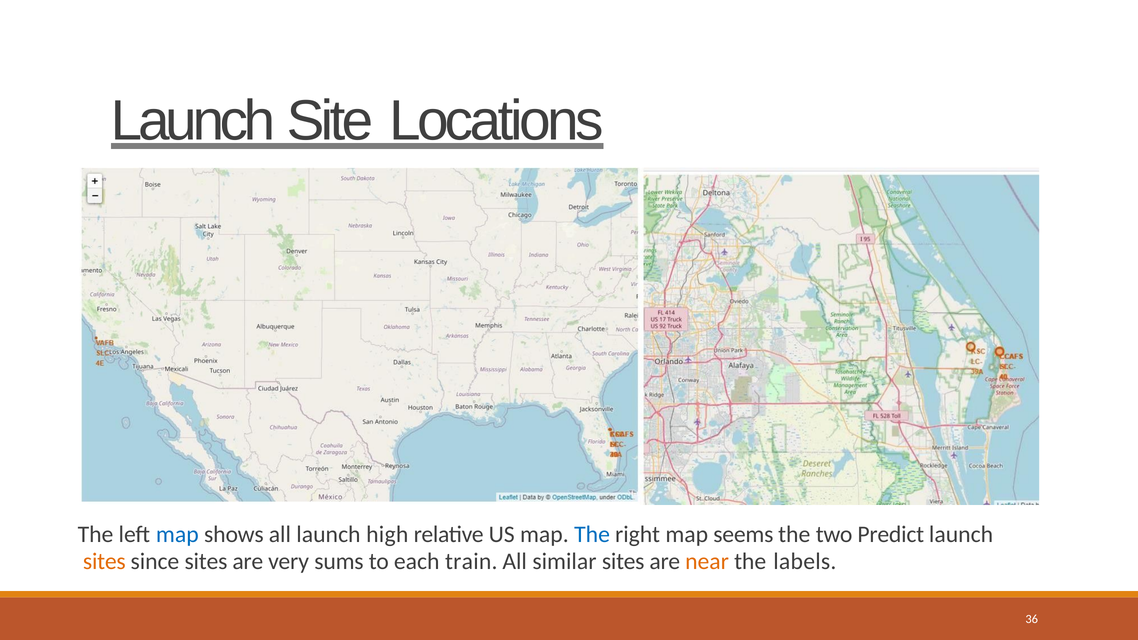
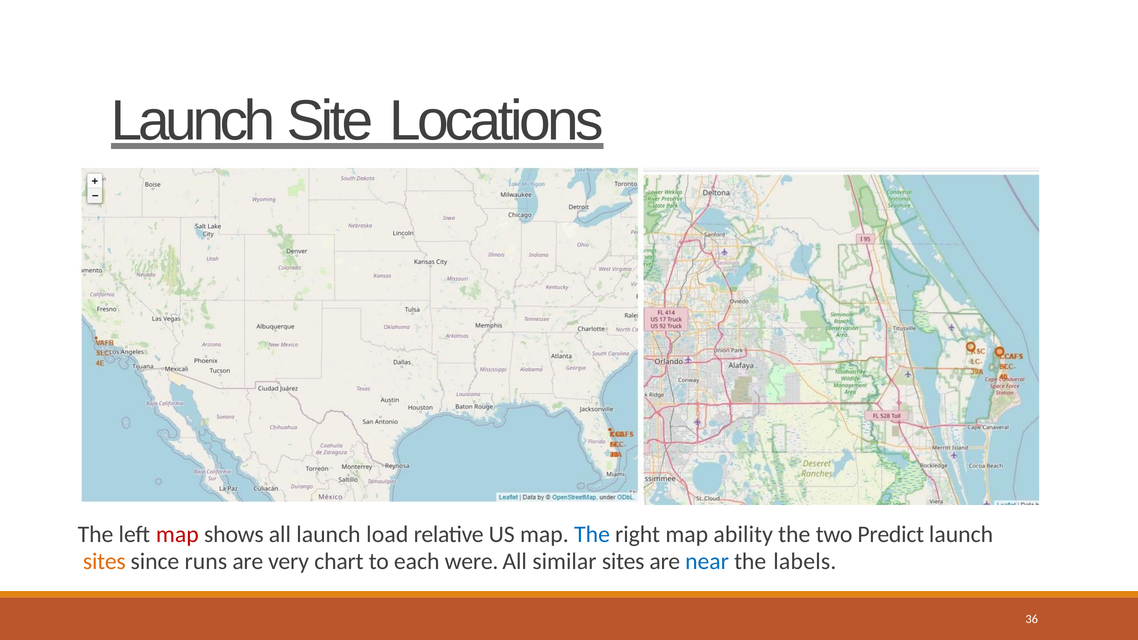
map at (177, 534) colour: blue -> red
high: high -> load
seems: seems -> ability
since sites: sites -> runs
sums: sums -> chart
train: train -> were
near colour: orange -> blue
